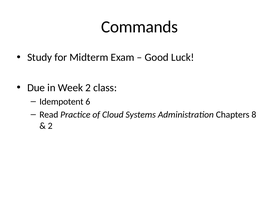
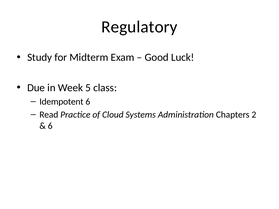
Commands: Commands -> Regulatory
Week 2: 2 -> 5
8: 8 -> 2
2 at (50, 126): 2 -> 6
